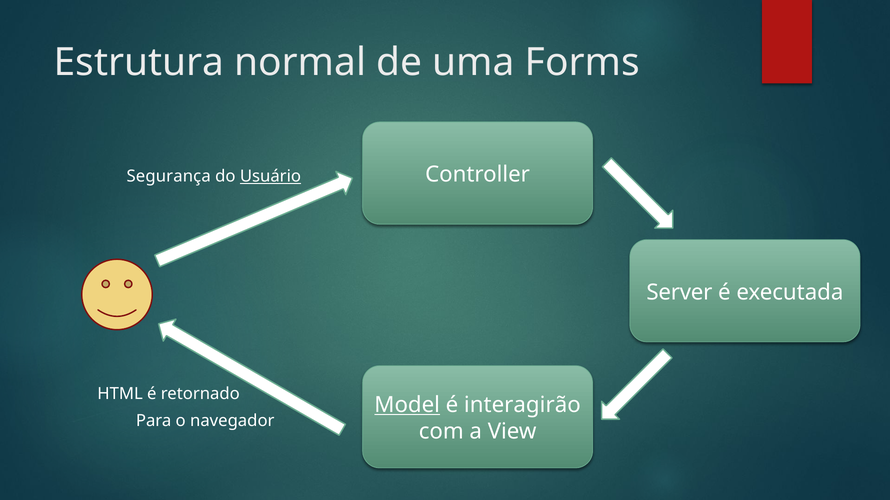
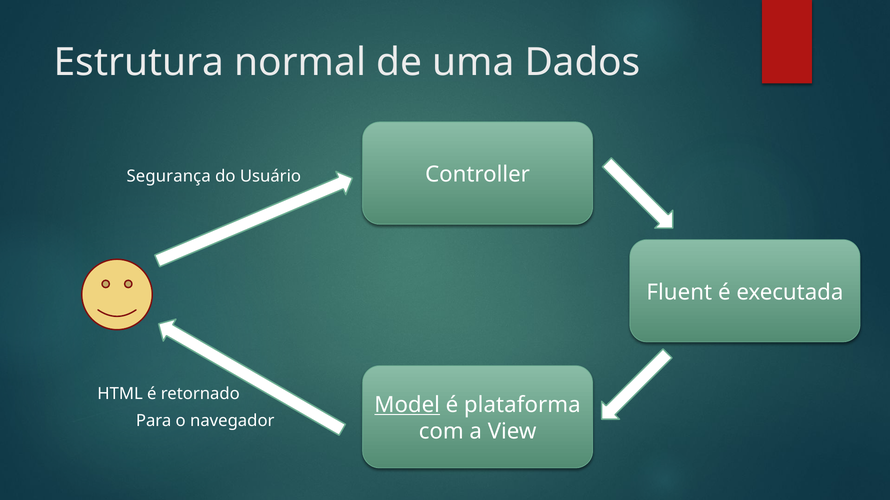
Forms: Forms -> Dados
Usuário underline: present -> none
Server: Server -> Fluent
interagirão: interagirão -> plataforma
